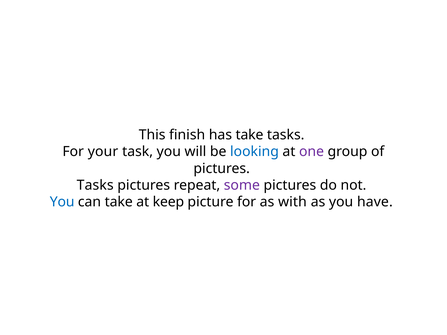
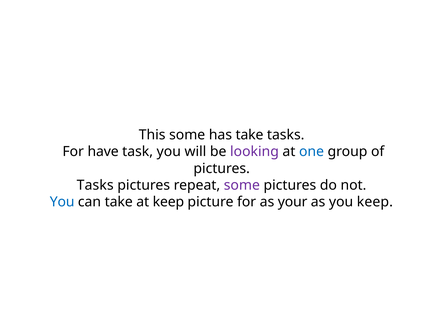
This finish: finish -> some
your: your -> have
looking colour: blue -> purple
one colour: purple -> blue
with: with -> your
you have: have -> keep
